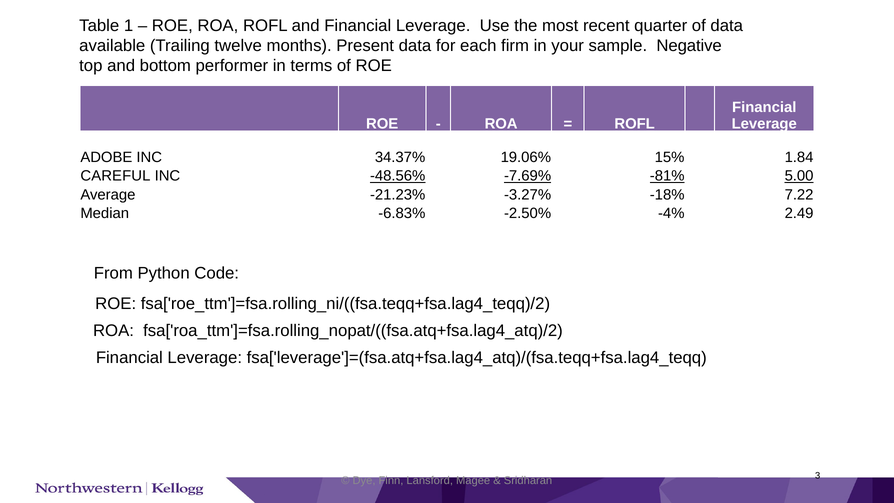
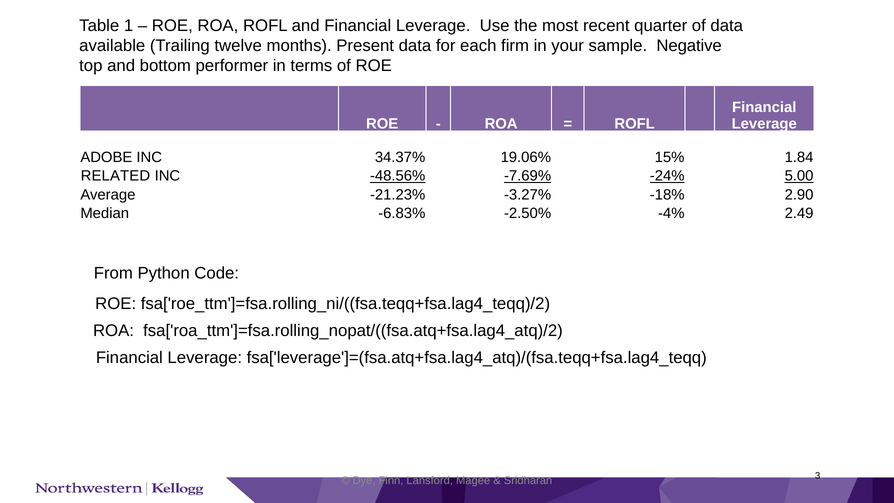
CAREFUL: CAREFUL -> RELATED
-81%: -81% -> -24%
7.22: 7.22 -> 2.90
